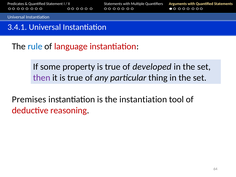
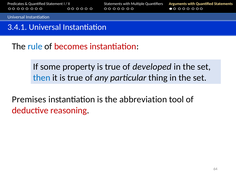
language: language -> becomes
then colour: purple -> blue
the instantiation: instantiation -> abbreviation
